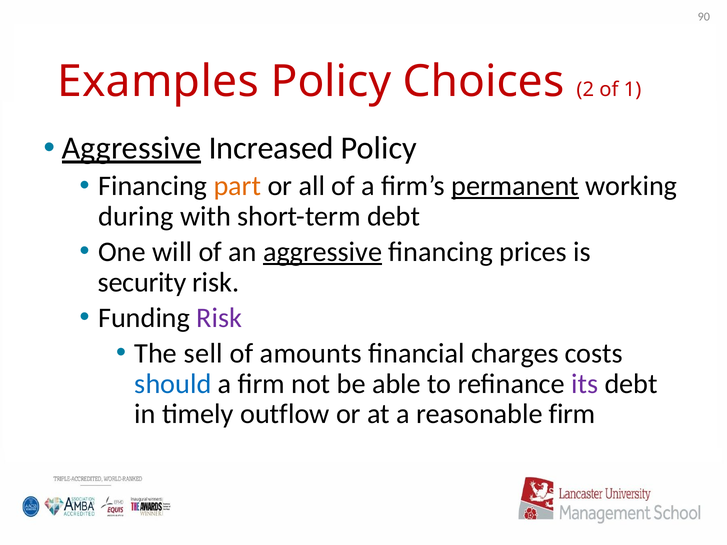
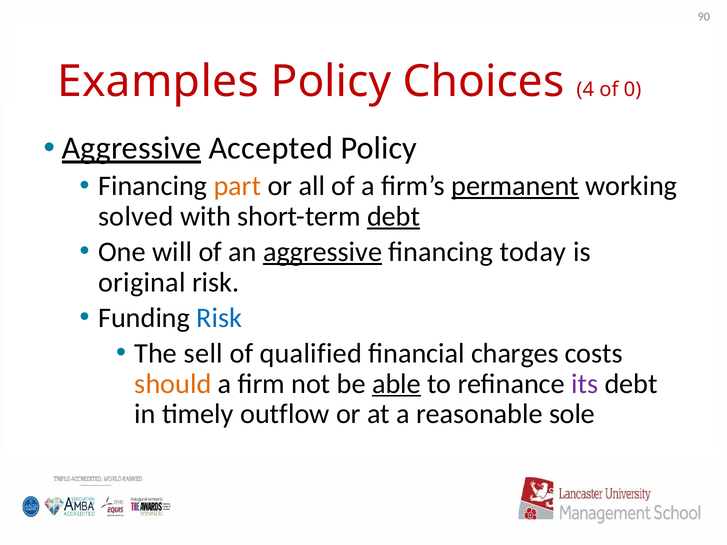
2: 2 -> 4
1: 1 -> 0
Increased: Increased -> Accepted
during: during -> solved
debt at (394, 216) underline: none -> present
prices: prices -> today
security: security -> original
Risk at (219, 318) colour: purple -> blue
amounts: amounts -> qualified
should colour: blue -> orange
able underline: none -> present
reasonable firm: firm -> sole
